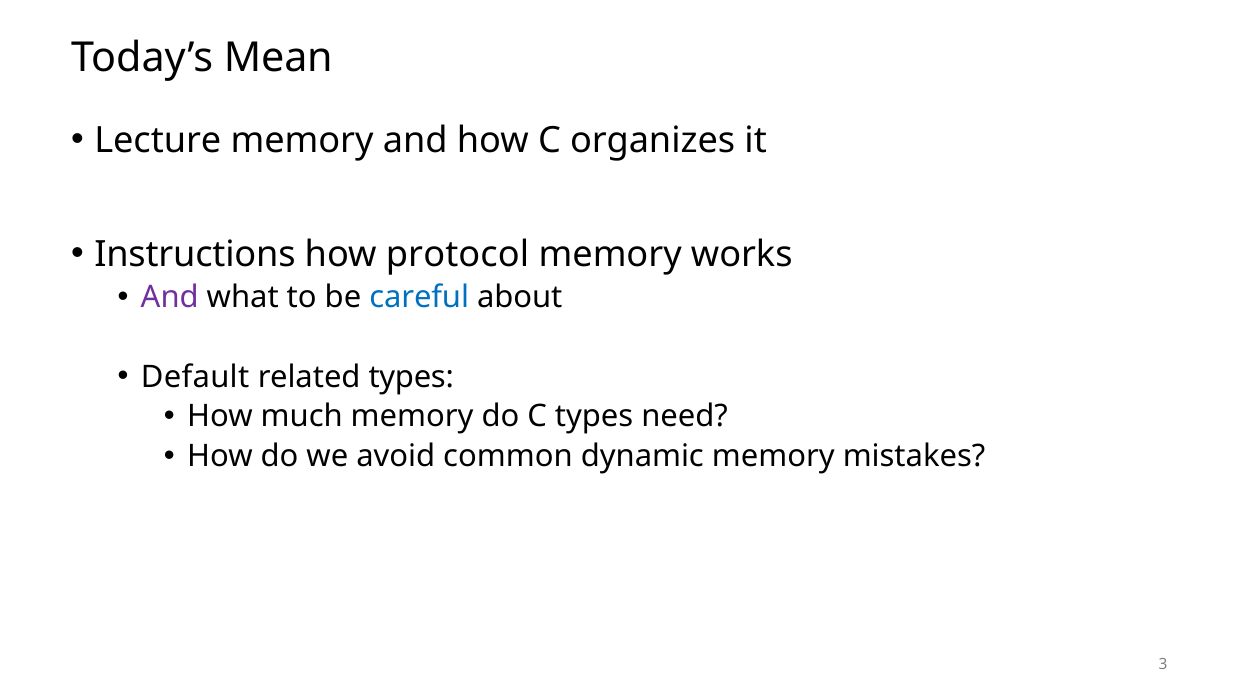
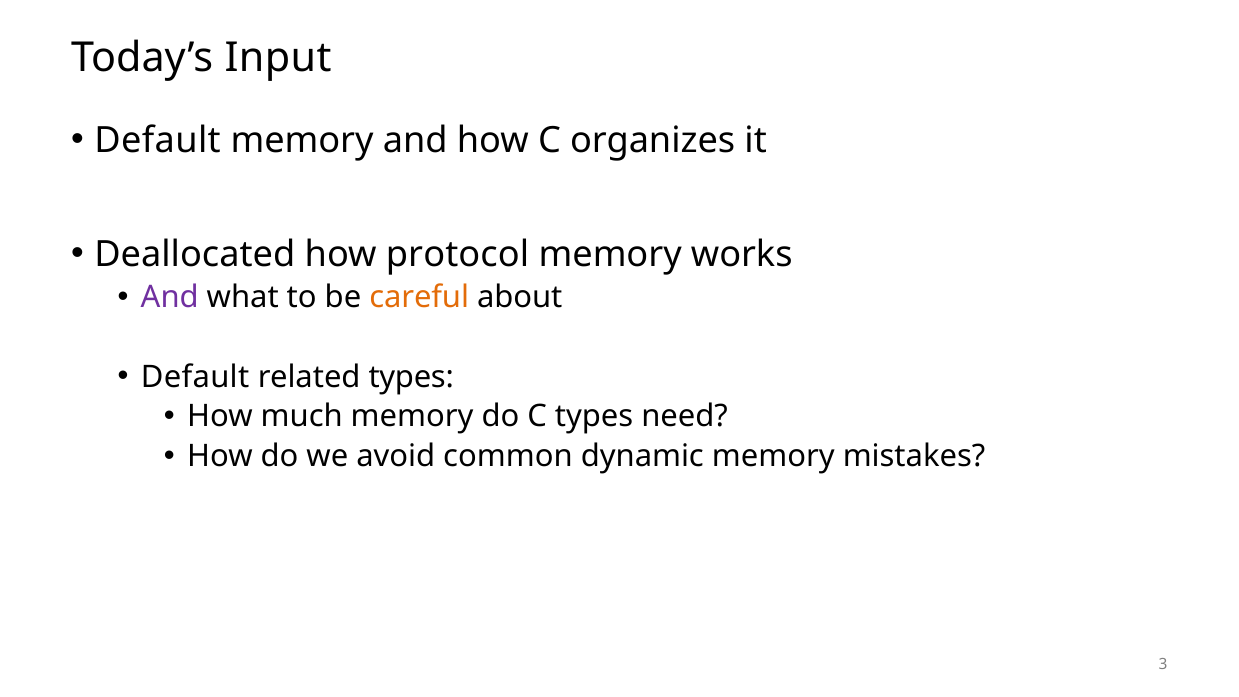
Mean: Mean -> Input
Lecture at (158, 140): Lecture -> Default
Instructions: Instructions -> Deallocated
careful colour: blue -> orange
